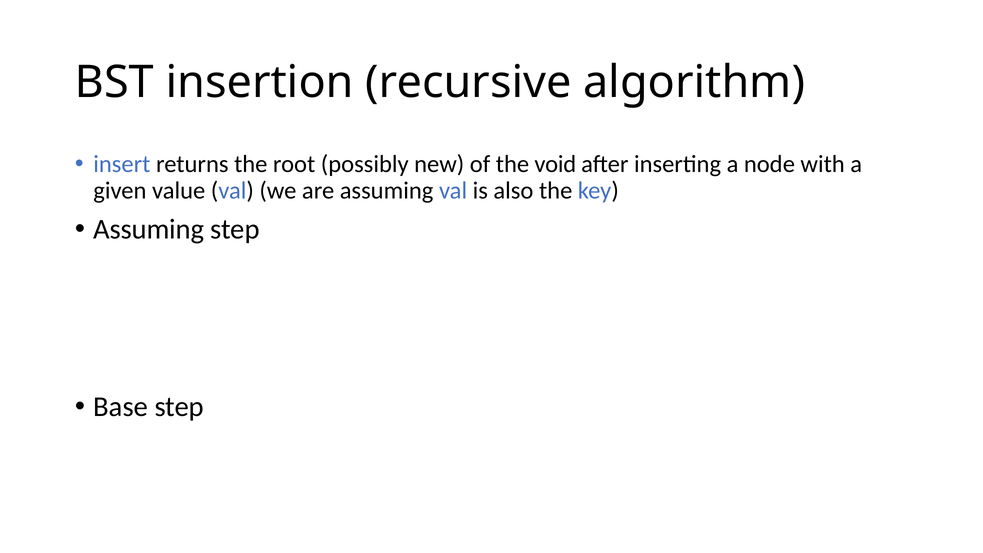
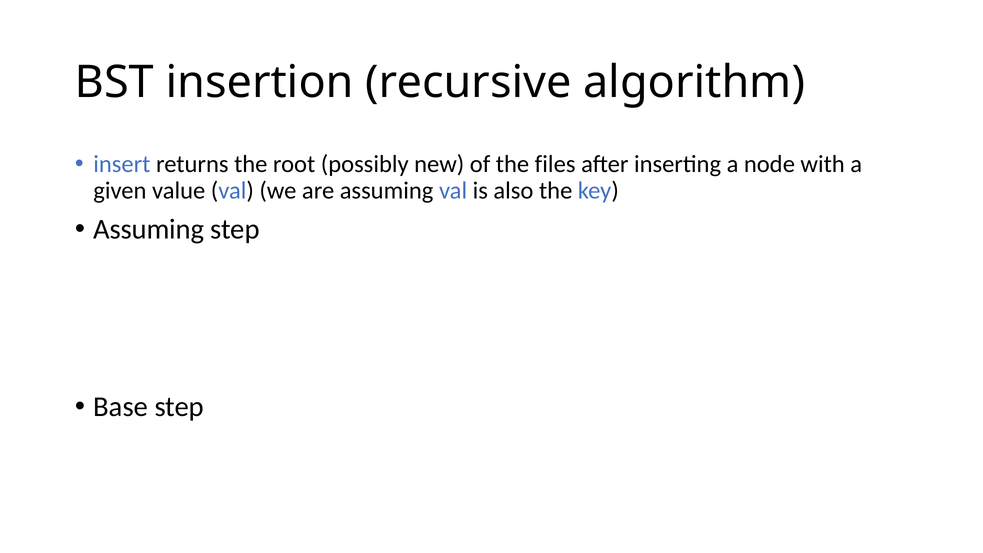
void: void -> files
